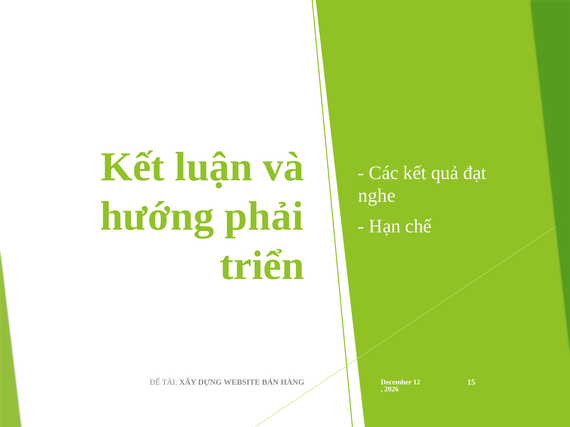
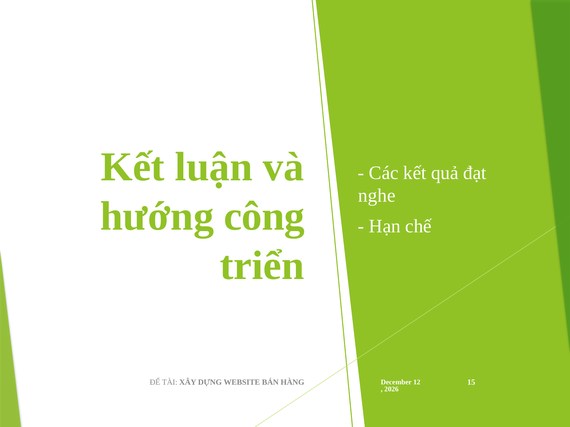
phải: phải -> công
